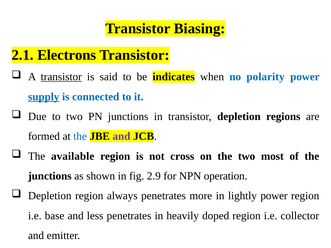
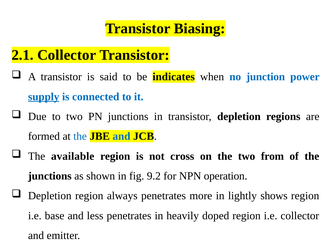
2.1 Electrons: Electrons -> Collector
transistor at (61, 77) underline: present -> none
polarity: polarity -> junction
and at (121, 136) colour: purple -> blue
most: most -> from
2.9: 2.9 -> 9.2
lightly power: power -> shows
